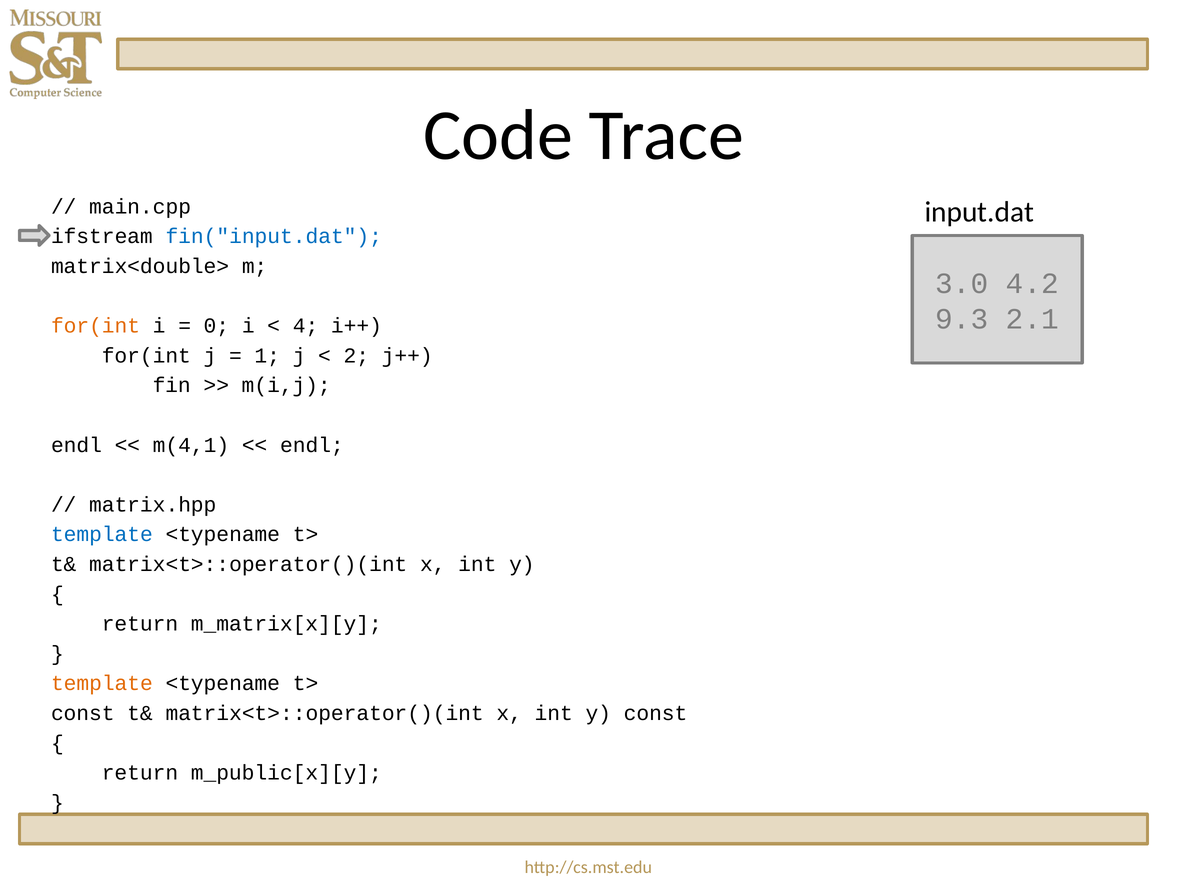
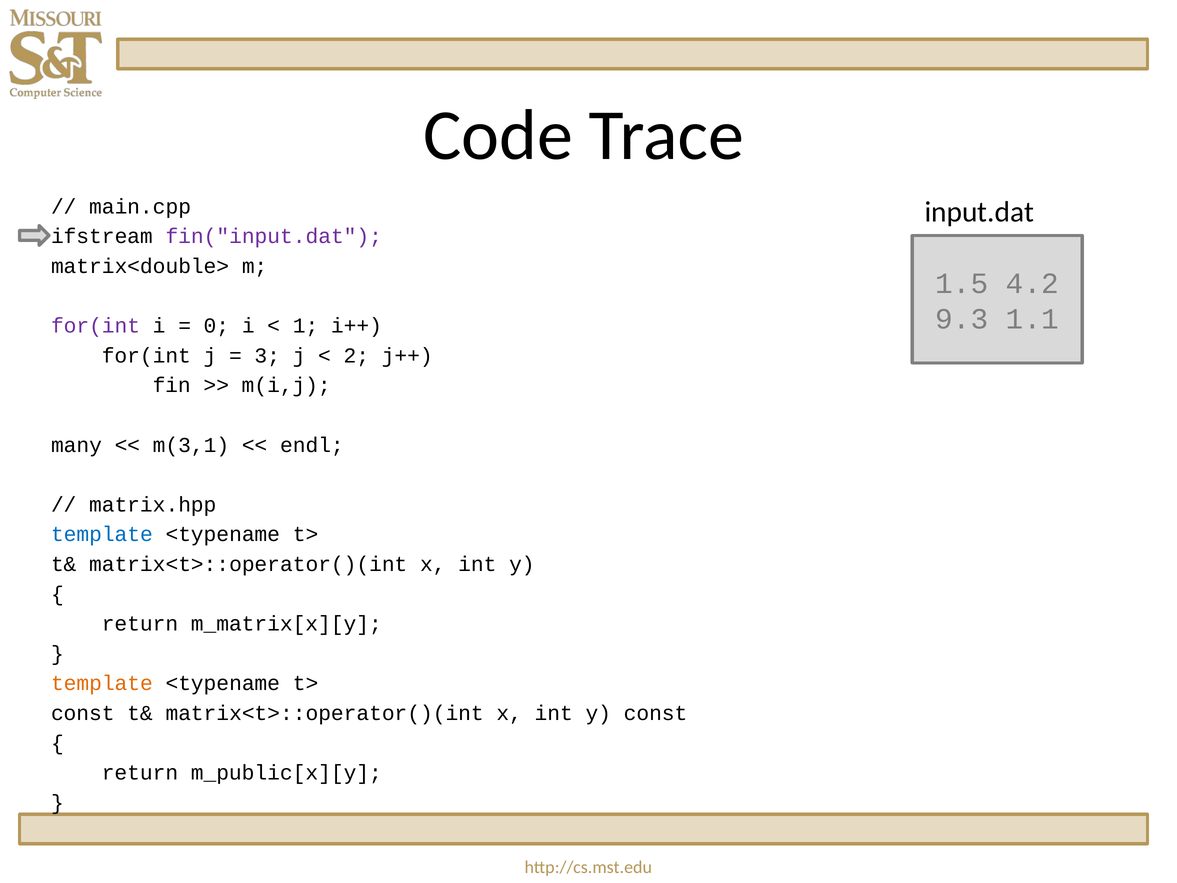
fin("input.dat colour: blue -> purple
3.0: 3.0 -> 1.5
2.1: 2.1 -> 1.1
for(int at (96, 326) colour: orange -> purple
4: 4 -> 1
1: 1 -> 3
endl at (76, 445): endl -> many
m(4,1: m(4,1 -> m(3,1
